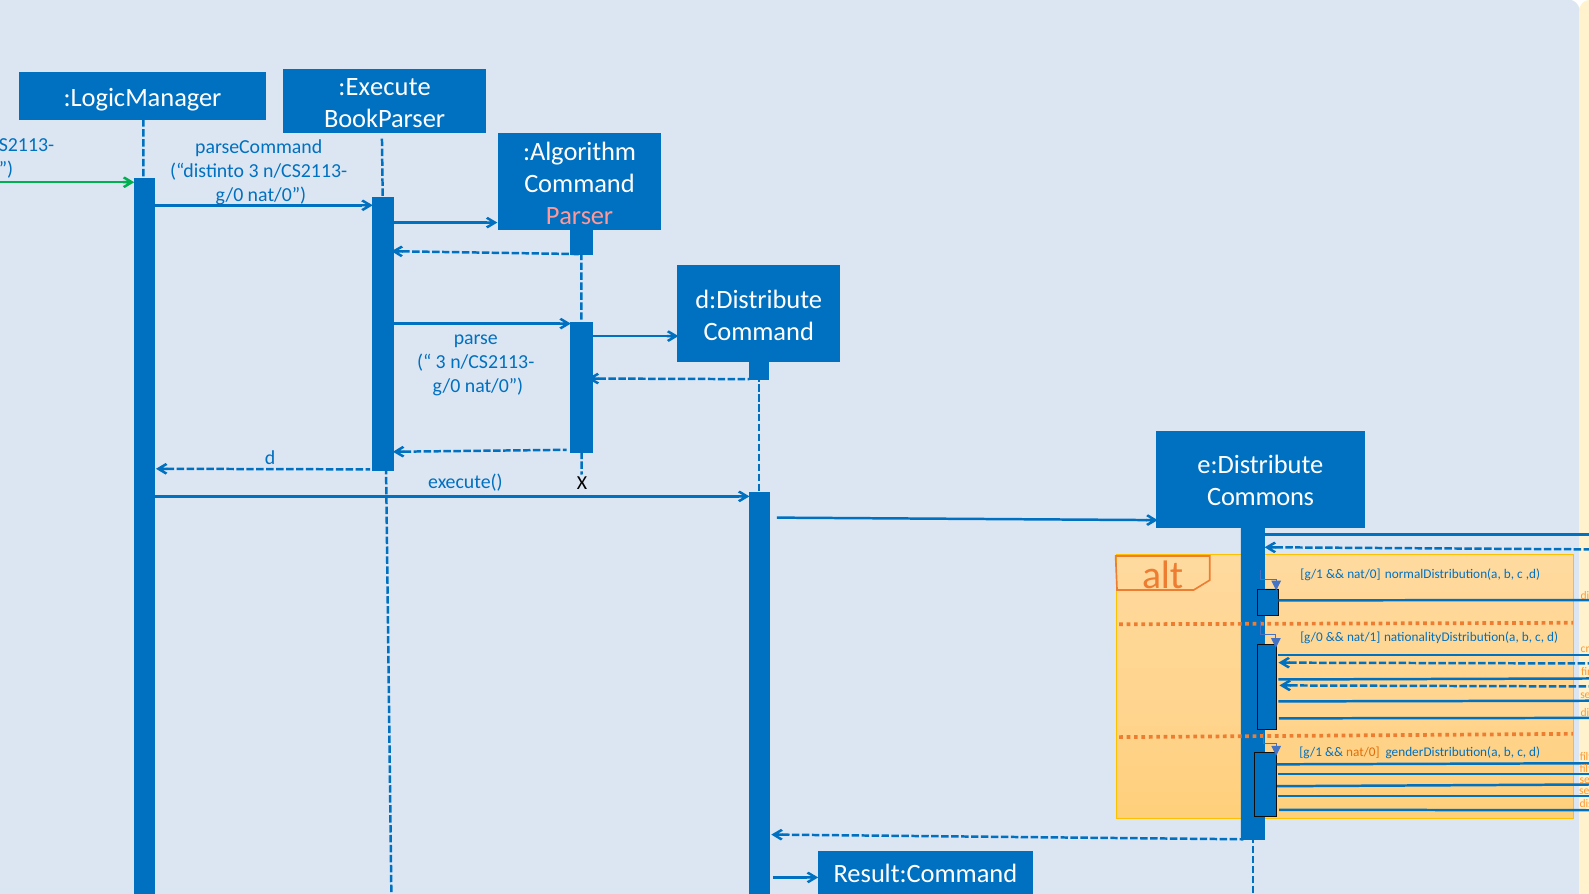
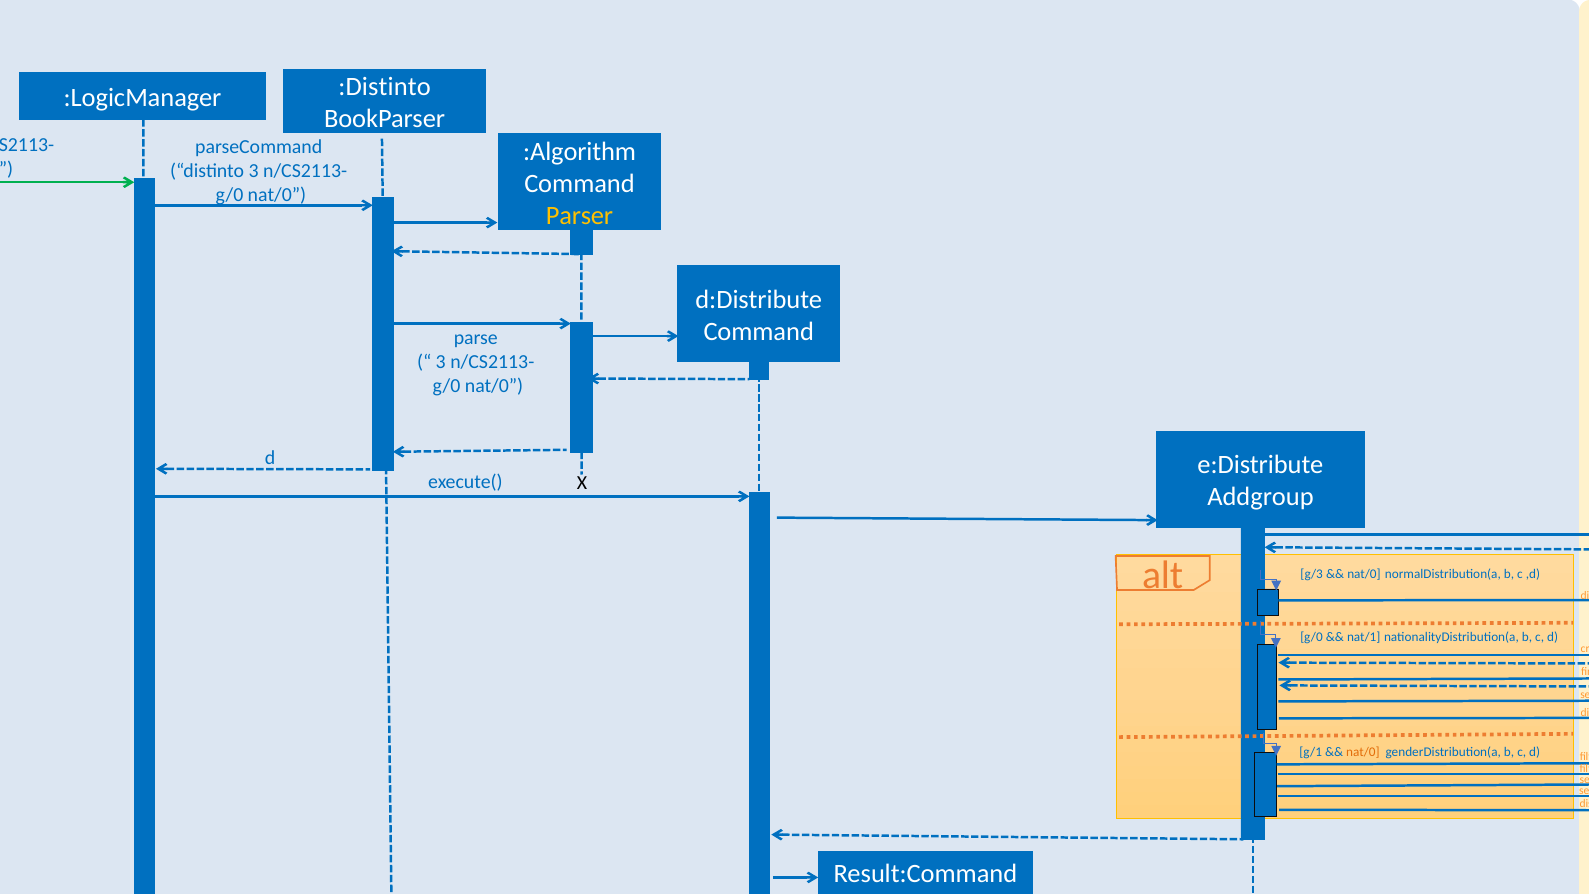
:Execute: :Execute -> :Distinto
Parser colour: pink -> yellow
Commons: Commons -> Addgroup
alt g/1: g/1 -> g/3
